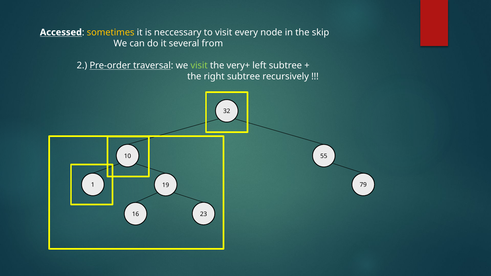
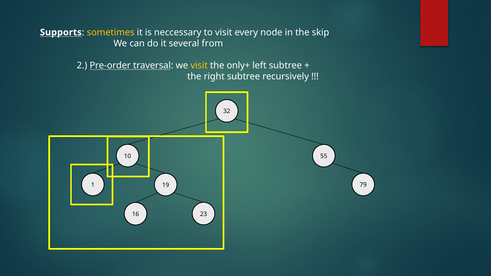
Accessed: Accessed -> Supports
visit at (199, 65) colour: light green -> yellow
very+: very+ -> only+
